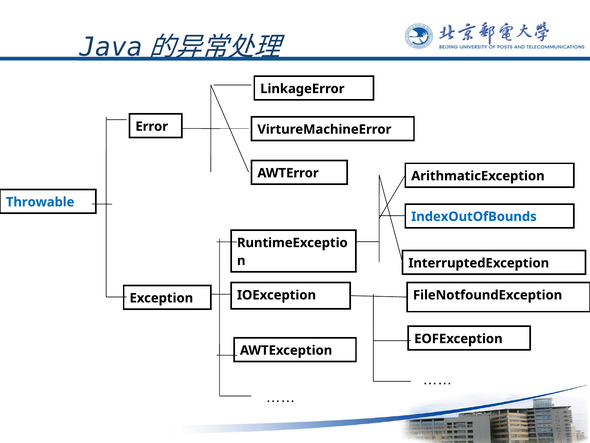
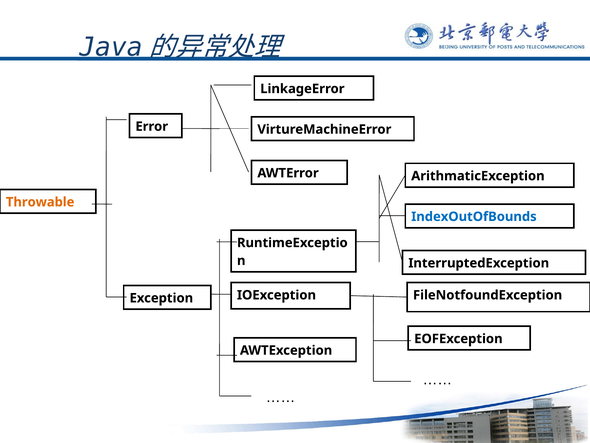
Throwable colour: blue -> orange
